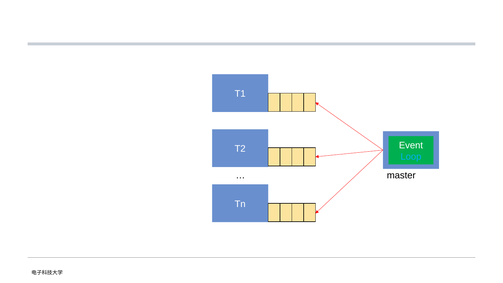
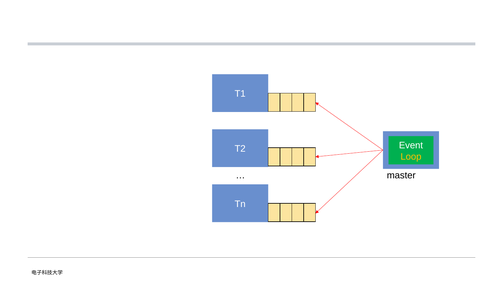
Loop colour: light blue -> yellow
